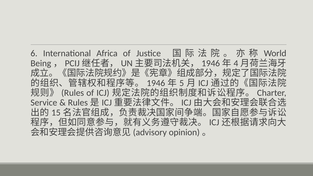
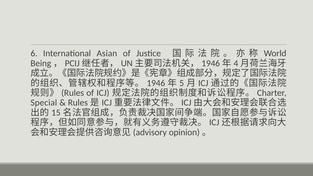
Africa: Africa -> Asian
Service: Service -> Special
